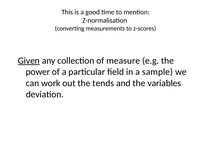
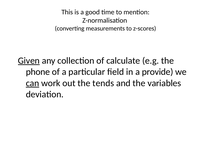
measure: measure -> calculate
power: power -> phone
sample: sample -> provide
can underline: none -> present
